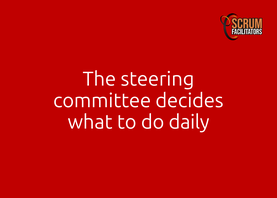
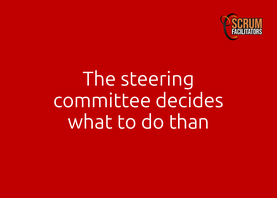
daily: daily -> than
